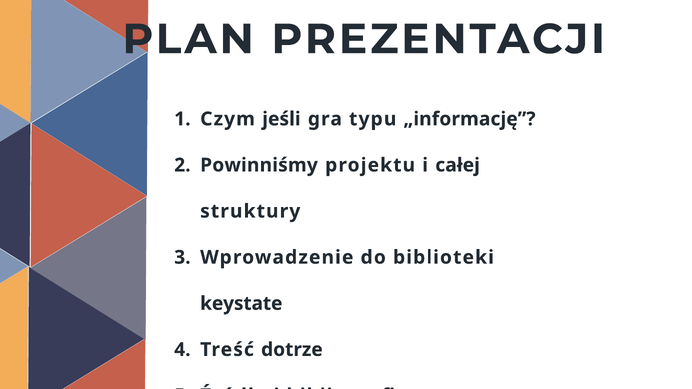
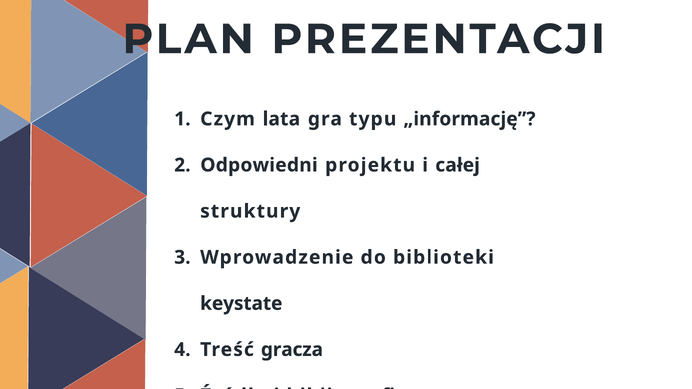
jeśli: jeśli -> lata
Powinniśmy: Powinniśmy -> Odpowiedni
dotrze: dotrze -> gracza
